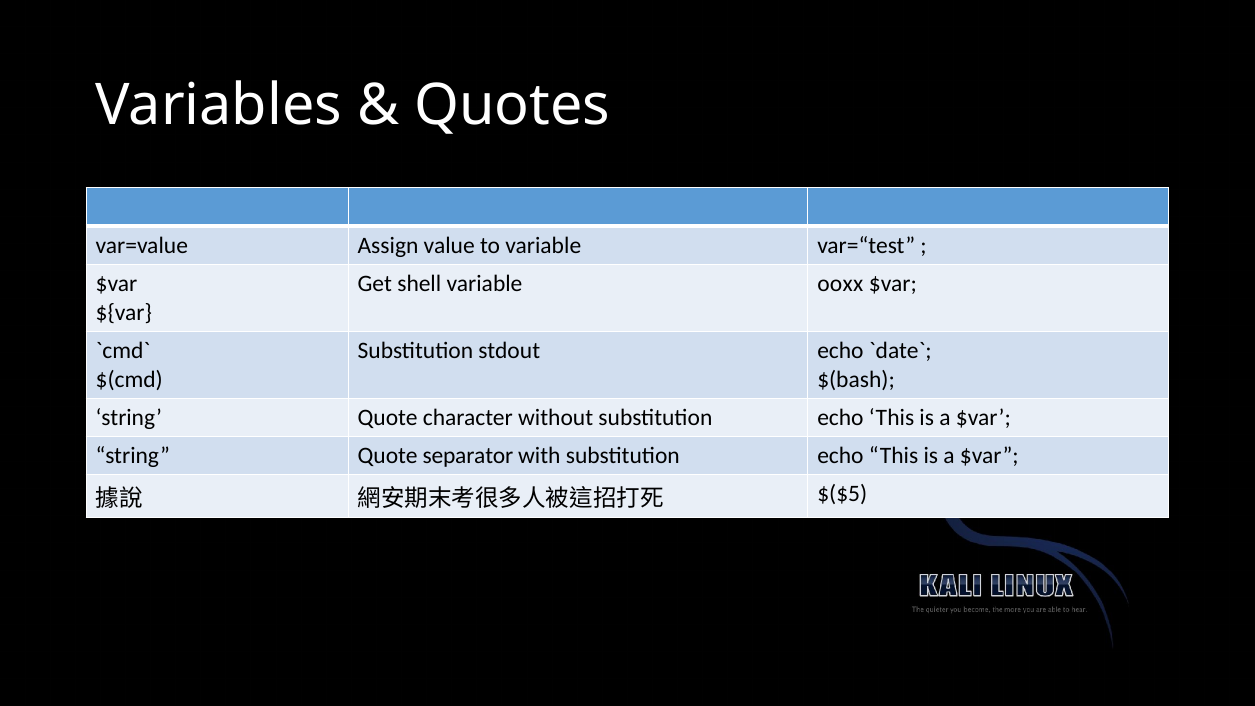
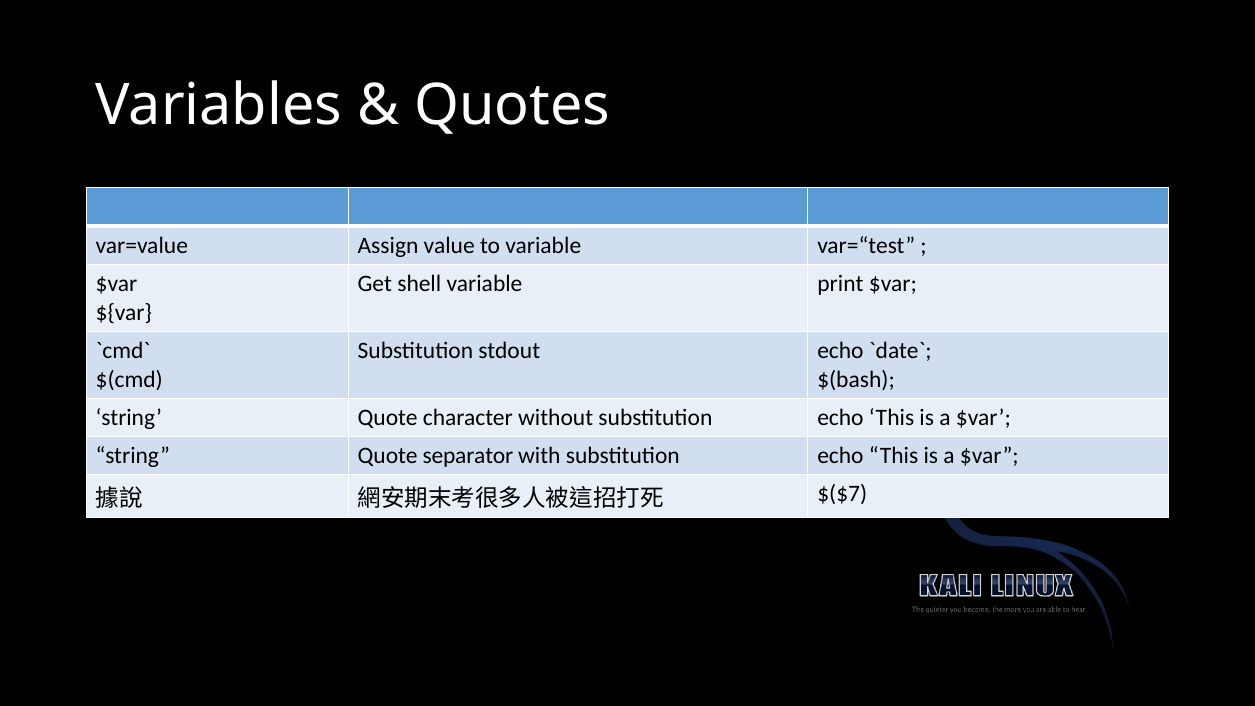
ooxx: ooxx -> print
$($5: $($5 -> $($7
